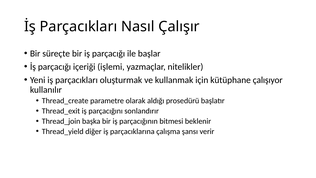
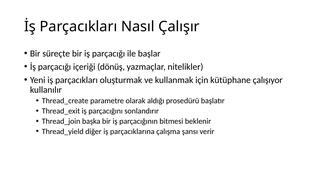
işlemi: işlemi -> dönüş
